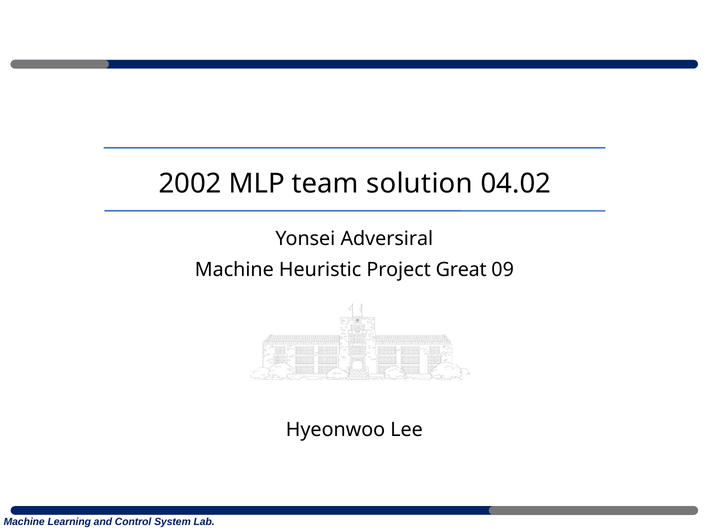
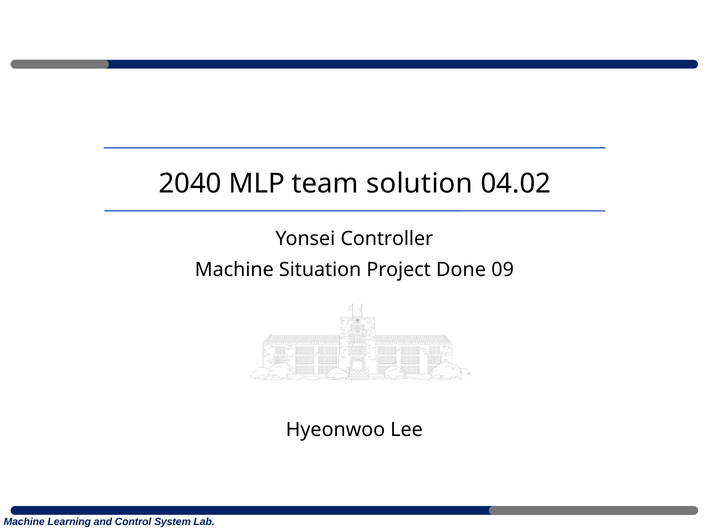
2002: 2002 -> 2040
Adversiral: Adversiral -> Controller
Heuristic: Heuristic -> Situation
Great: Great -> Done
